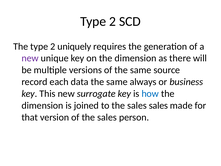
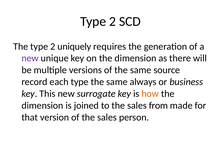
each data: data -> type
how colour: blue -> orange
sales sales: sales -> from
